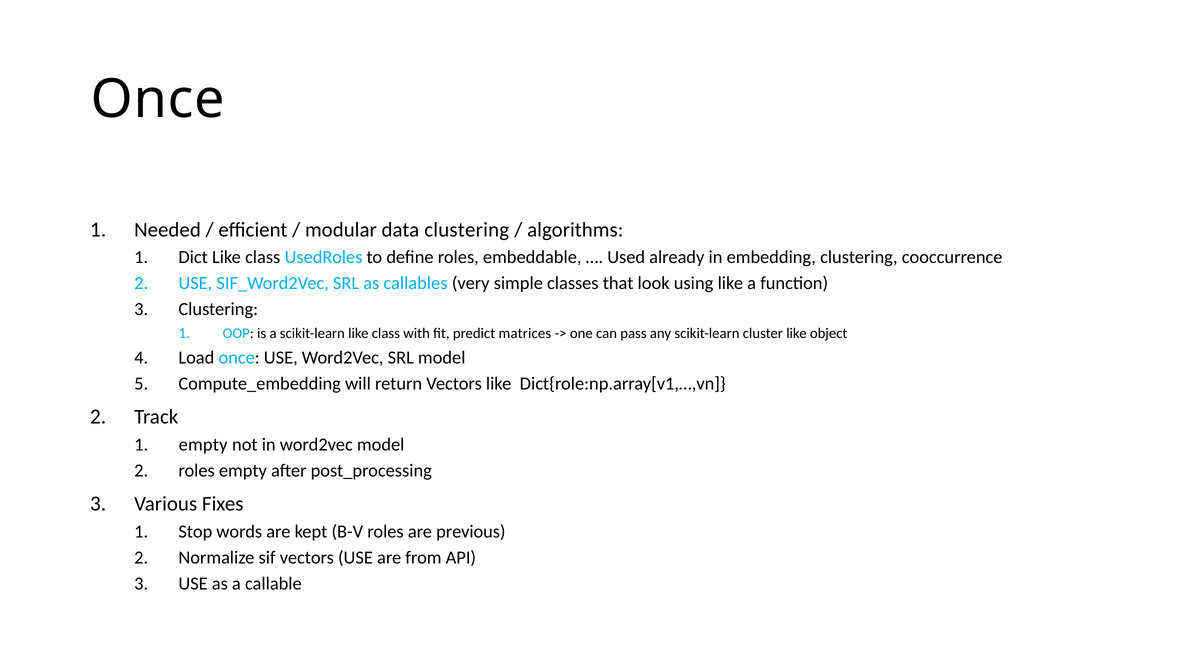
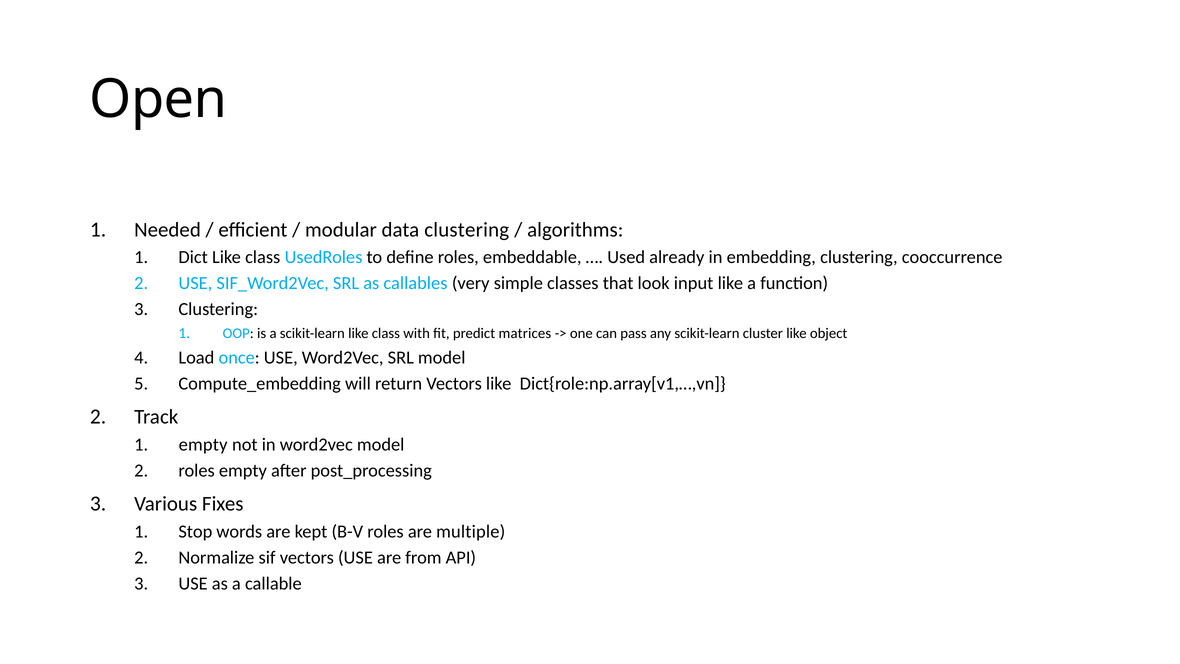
Once at (158, 99): Once -> Open
using: using -> input
previous: previous -> multiple
